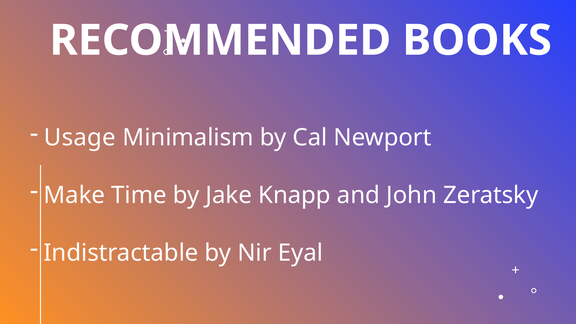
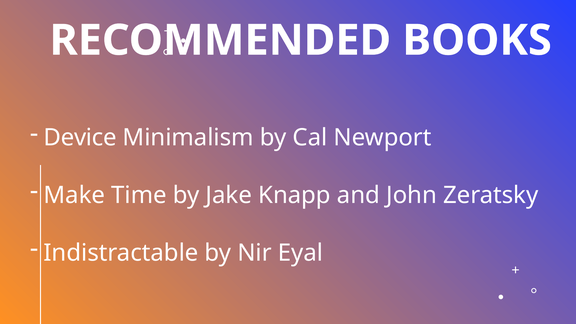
Usage: Usage -> Device
